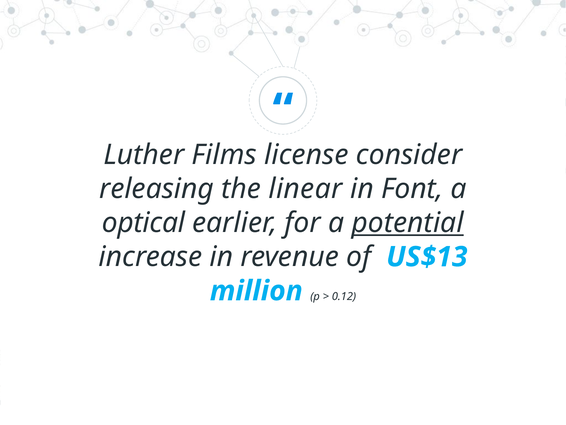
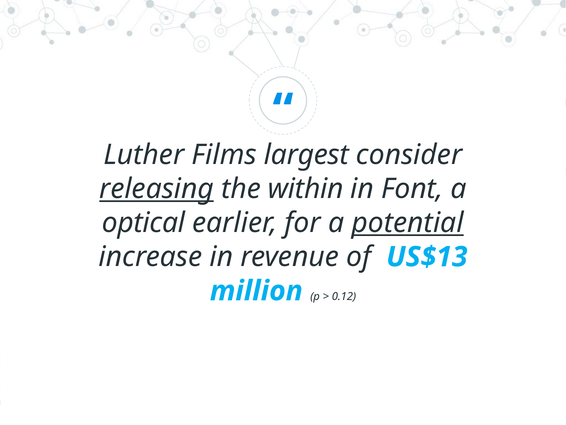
license: license -> largest
releasing underline: none -> present
linear: linear -> within
